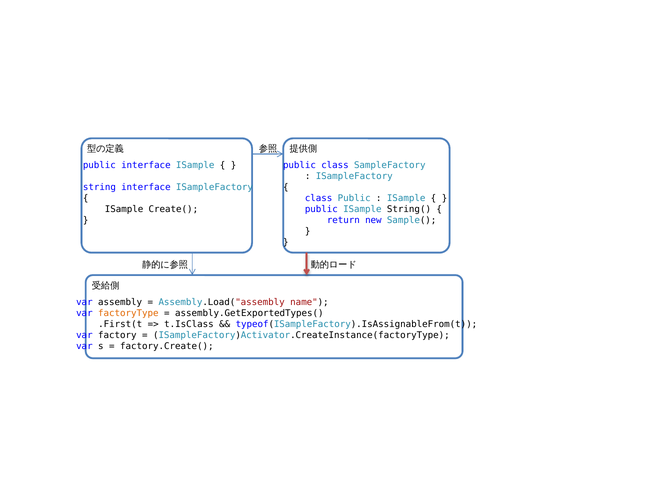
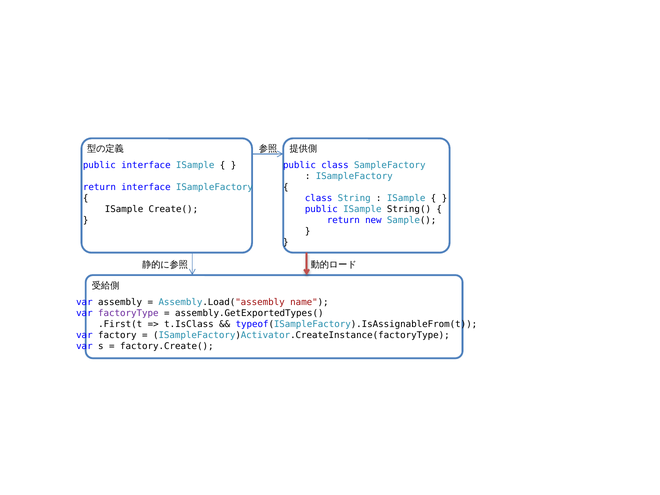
string at (99, 187): string -> return
class Public: Public -> String
factoryType colour: orange -> purple
